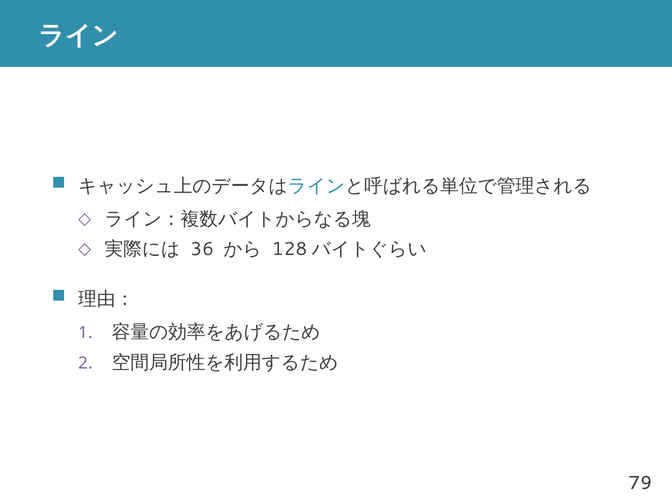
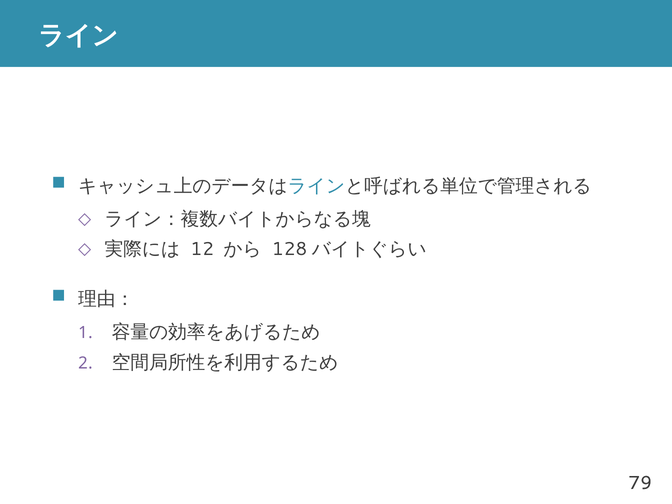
36: 36 -> 12
